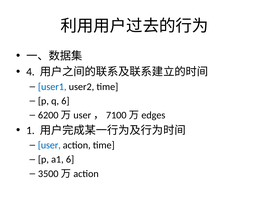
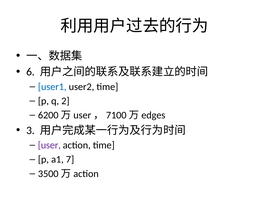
4: 4 -> 6
q 6: 6 -> 2
1: 1 -> 3
user colour: blue -> purple
a1 6: 6 -> 7
